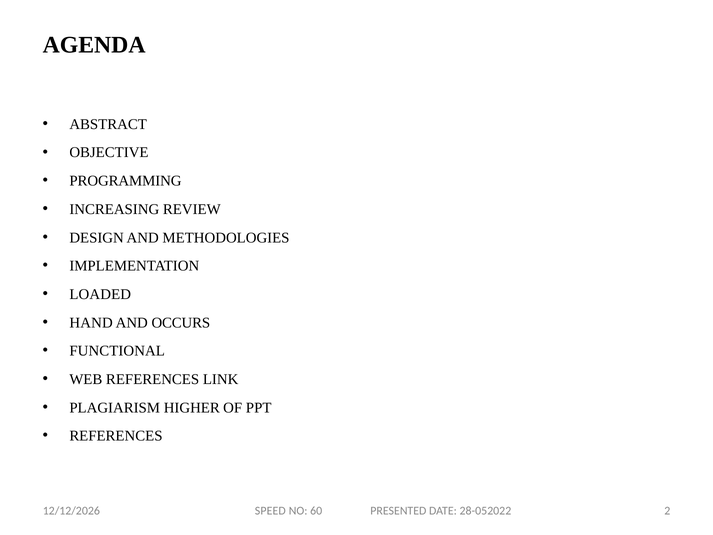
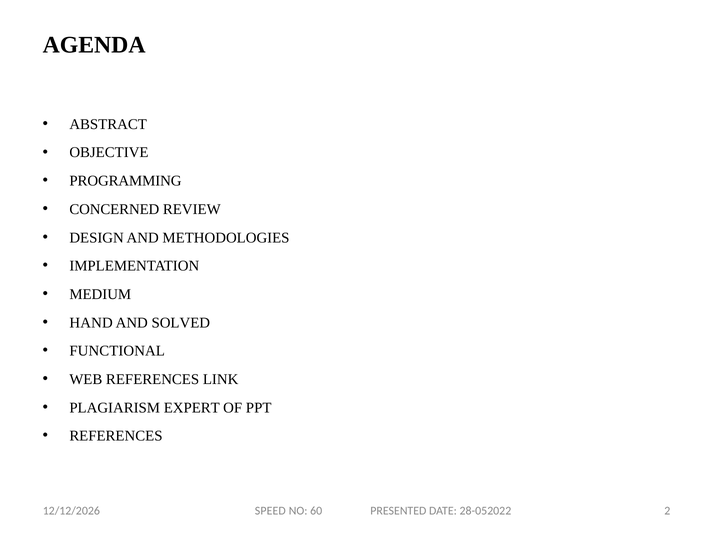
INCREASING: INCREASING -> CONCERNED
LOADED: LOADED -> MEDIUM
OCCURS: OCCURS -> SOLVED
HIGHER: HIGHER -> EXPERT
